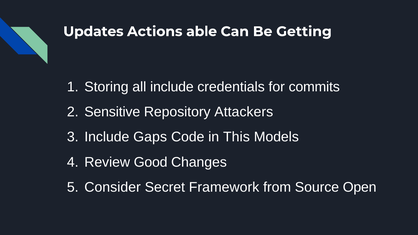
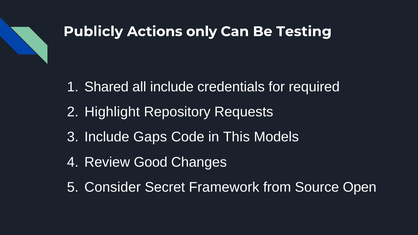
Updates: Updates -> Publicly
able: able -> only
Getting: Getting -> Testing
Storing: Storing -> Shared
commits: commits -> required
Sensitive: Sensitive -> Highlight
Attackers: Attackers -> Requests
